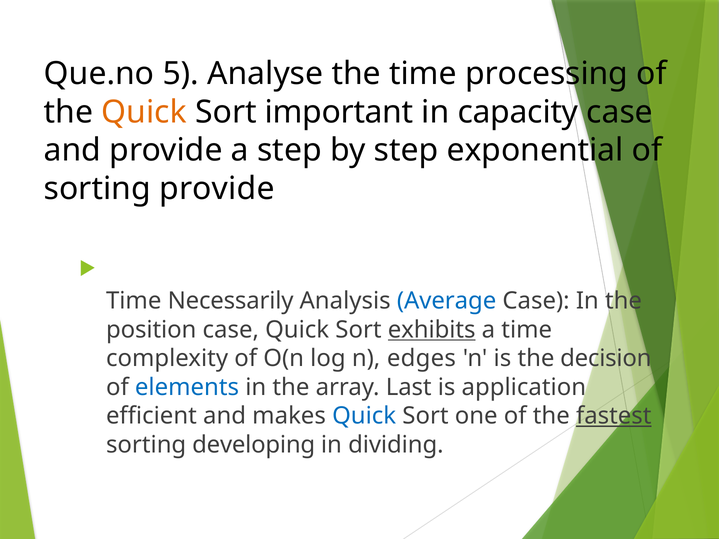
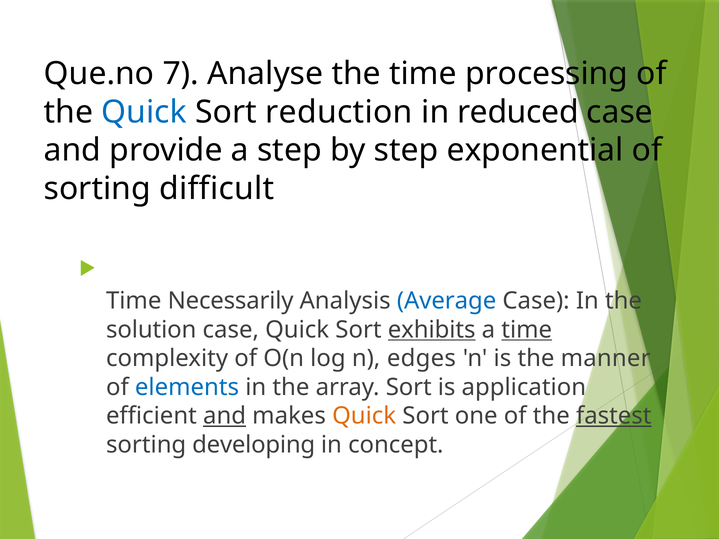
5: 5 -> 7
Quick at (144, 112) colour: orange -> blue
important: important -> reduction
capacity: capacity -> reduced
sorting provide: provide -> difficult
position: position -> solution
time at (527, 330) underline: none -> present
decision: decision -> manner
array Last: Last -> Sort
and at (225, 416) underline: none -> present
Quick at (364, 416) colour: blue -> orange
dividing: dividing -> concept
